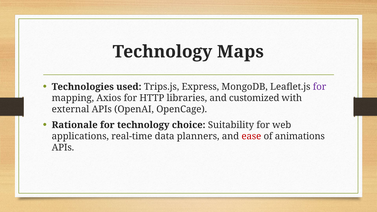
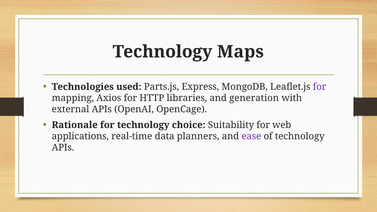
Trips.js: Trips.js -> Parts.js
customized: customized -> generation
ease colour: red -> purple
of animations: animations -> technology
